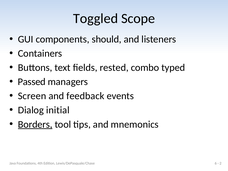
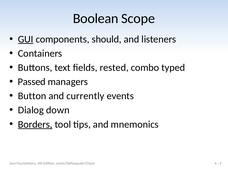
Toggled: Toggled -> Boolean
GUI underline: none -> present
Screen: Screen -> Button
feedback: feedback -> currently
initial: initial -> down
